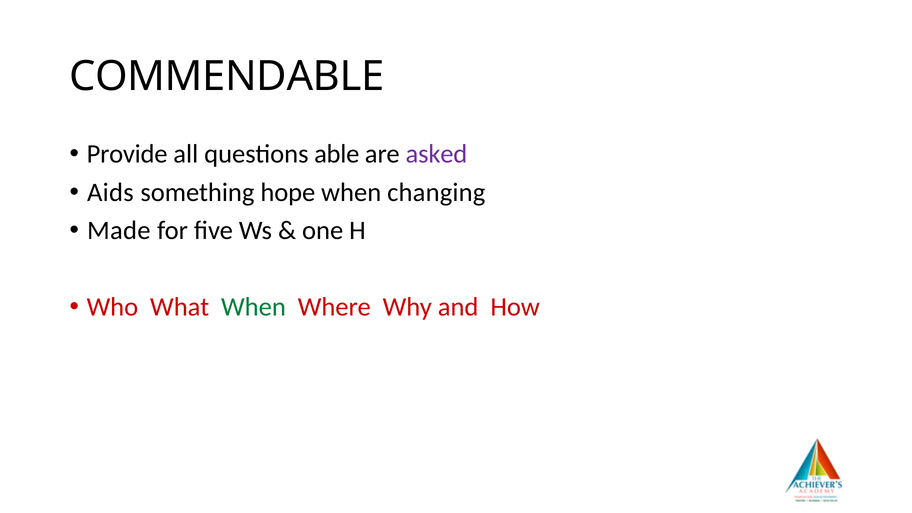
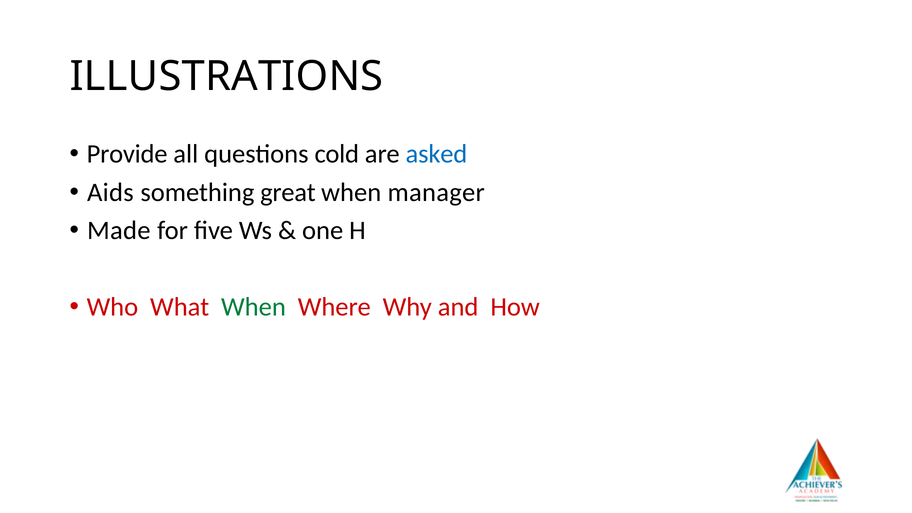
COMMENDABLE: COMMENDABLE -> ILLUSTRATIONS
able: able -> cold
asked colour: purple -> blue
hope: hope -> great
changing: changing -> manager
